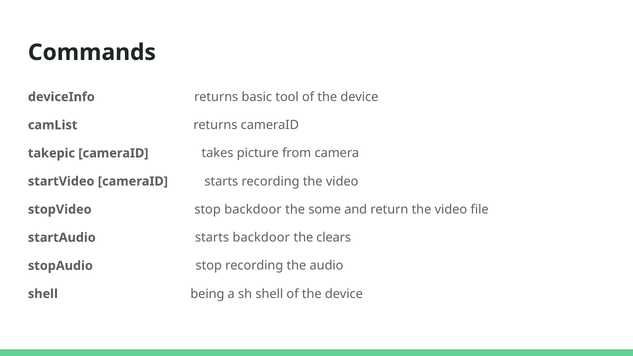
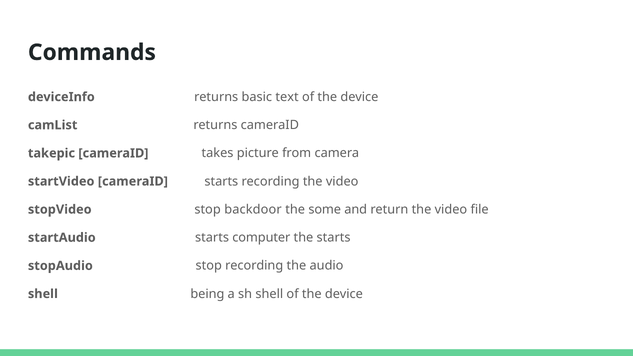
tool: tool -> text
starts backdoor: backdoor -> computer
the clears: clears -> starts
